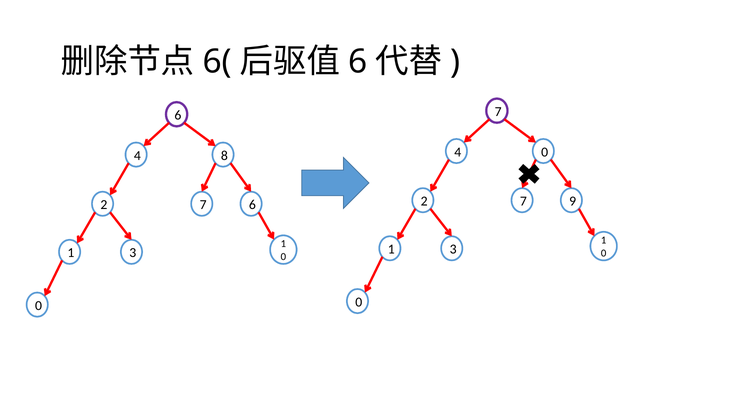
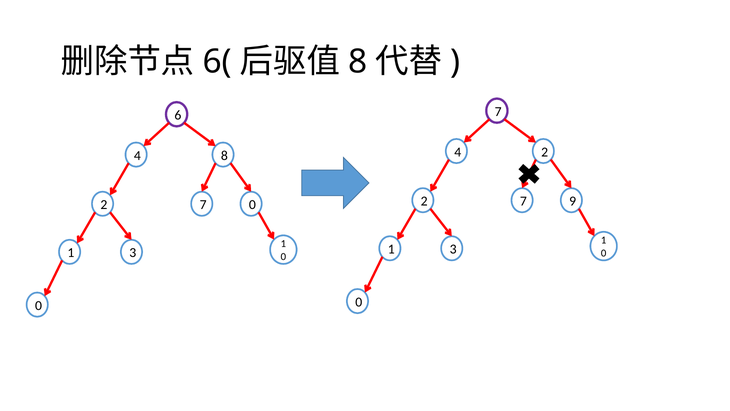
6 at (358, 62): 6 -> 8
4 0: 0 -> 2
7 6: 6 -> 0
